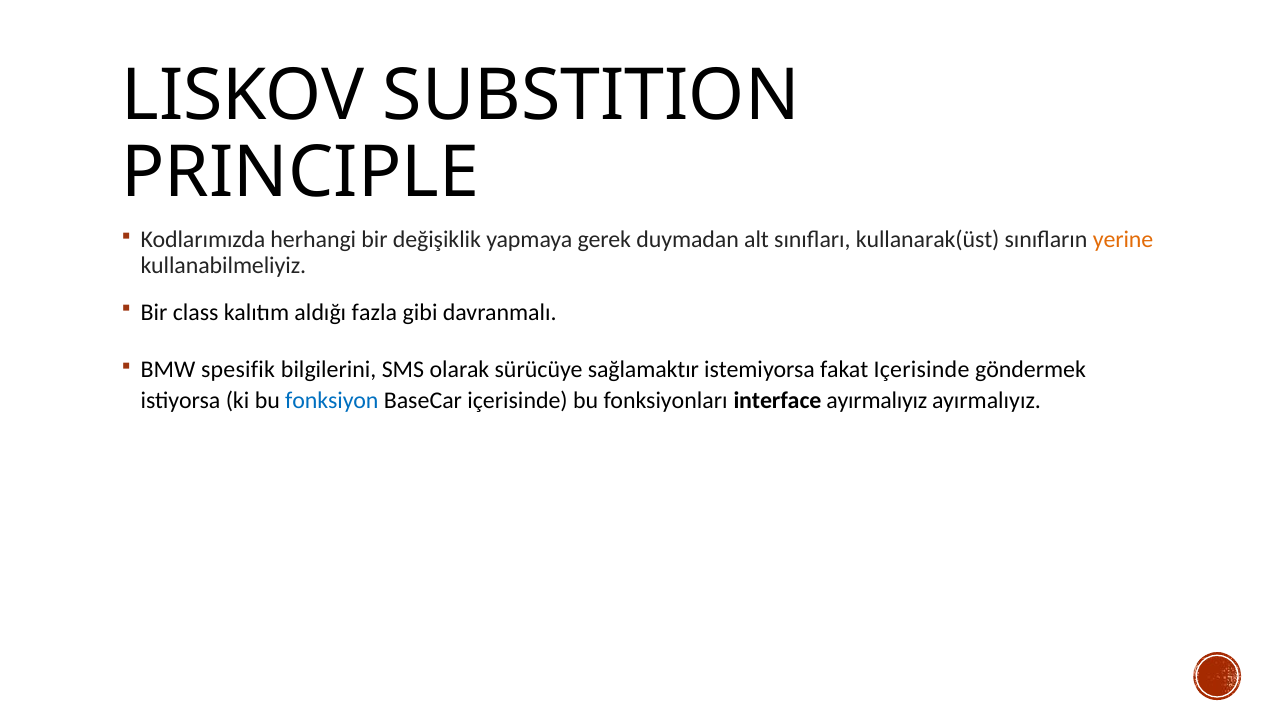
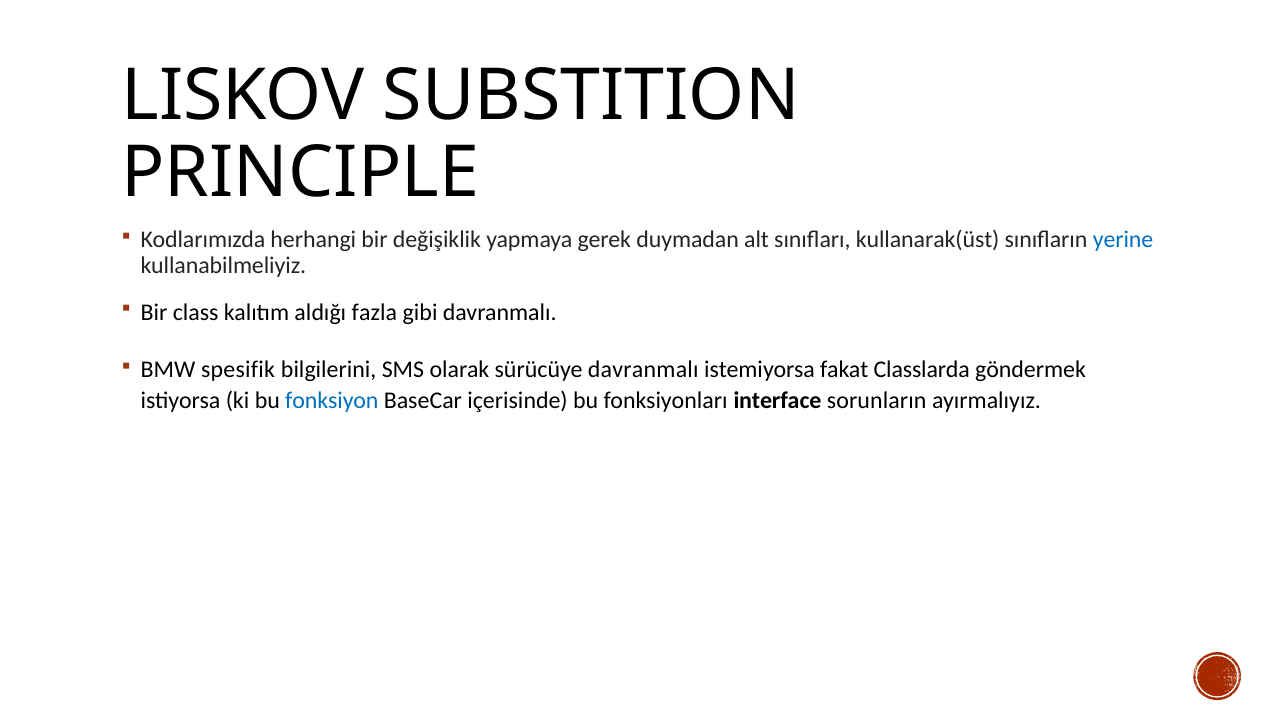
yerine colour: orange -> blue
sürücüye sağlamaktır: sağlamaktır -> davranmalı
fakat Içerisinde: Içerisinde -> Classlarda
interface ayırmalıyız: ayırmalıyız -> sorunların
